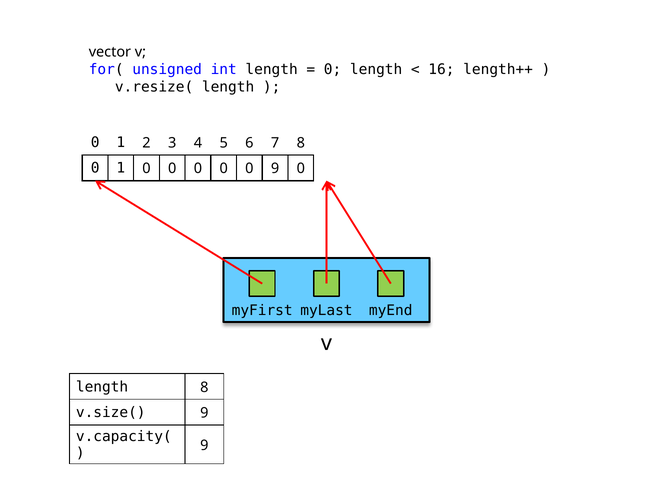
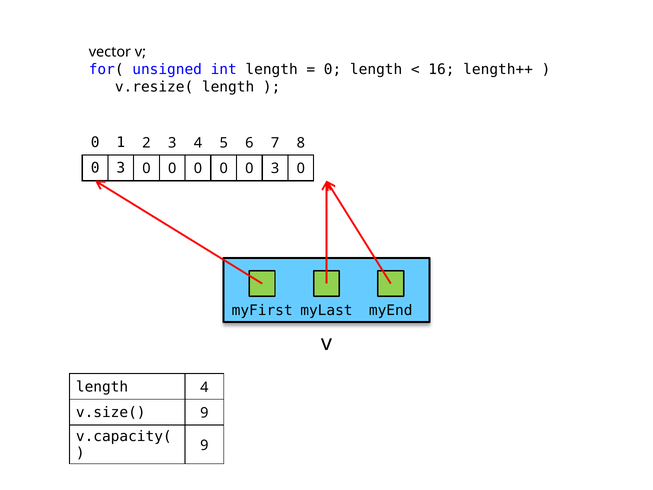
1 at (121, 168): 1 -> 3
0 0 9: 9 -> 3
length 8: 8 -> 4
